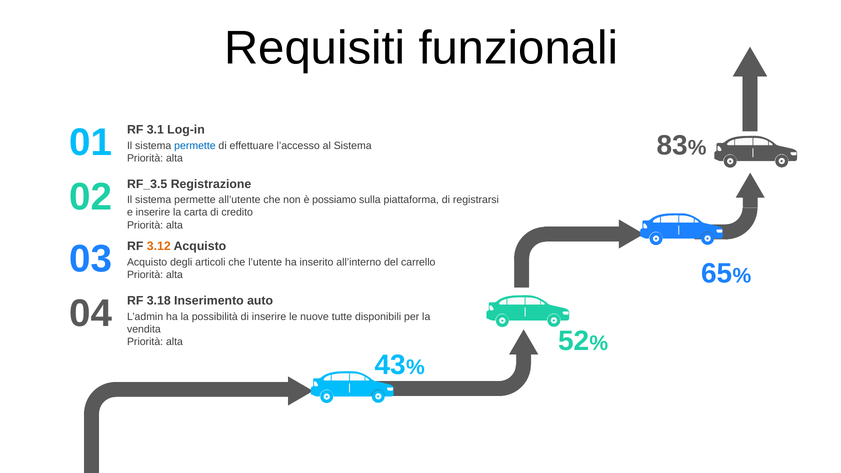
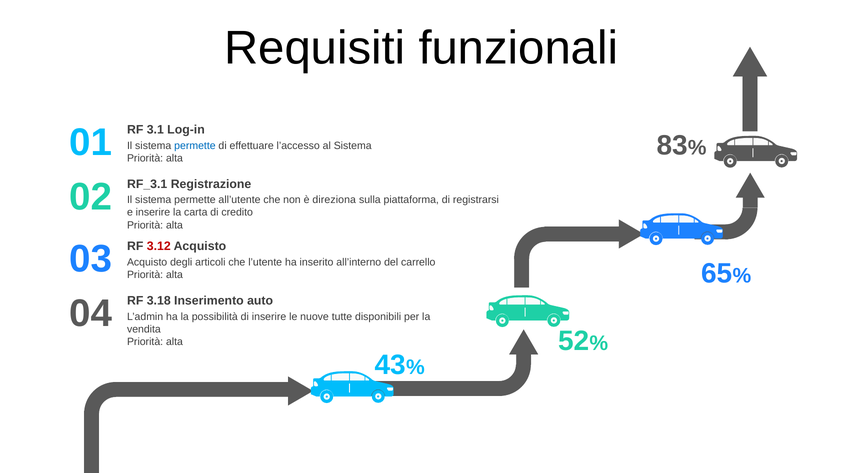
RF_3.5: RF_3.5 -> RF_3.1
possiamo: possiamo -> direziona
3.12 colour: orange -> red
